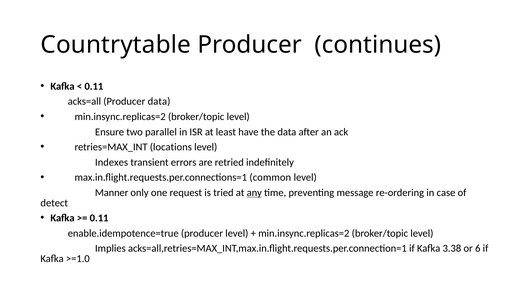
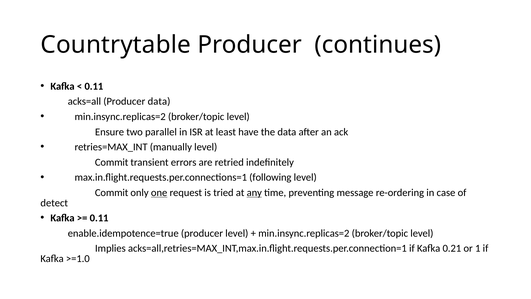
locations: locations -> manually
Indexes at (112, 162): Indexes -> Commit
common: common -> following
Manner at (112, 192): Manner -> Commit
one underline: none -> present
3.38: 3.38 -> 0.21
6: 6 -> 1
